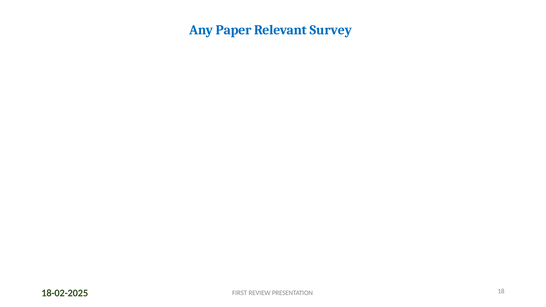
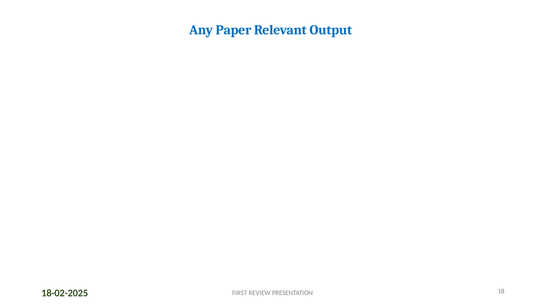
Survey: Survey -> Output
